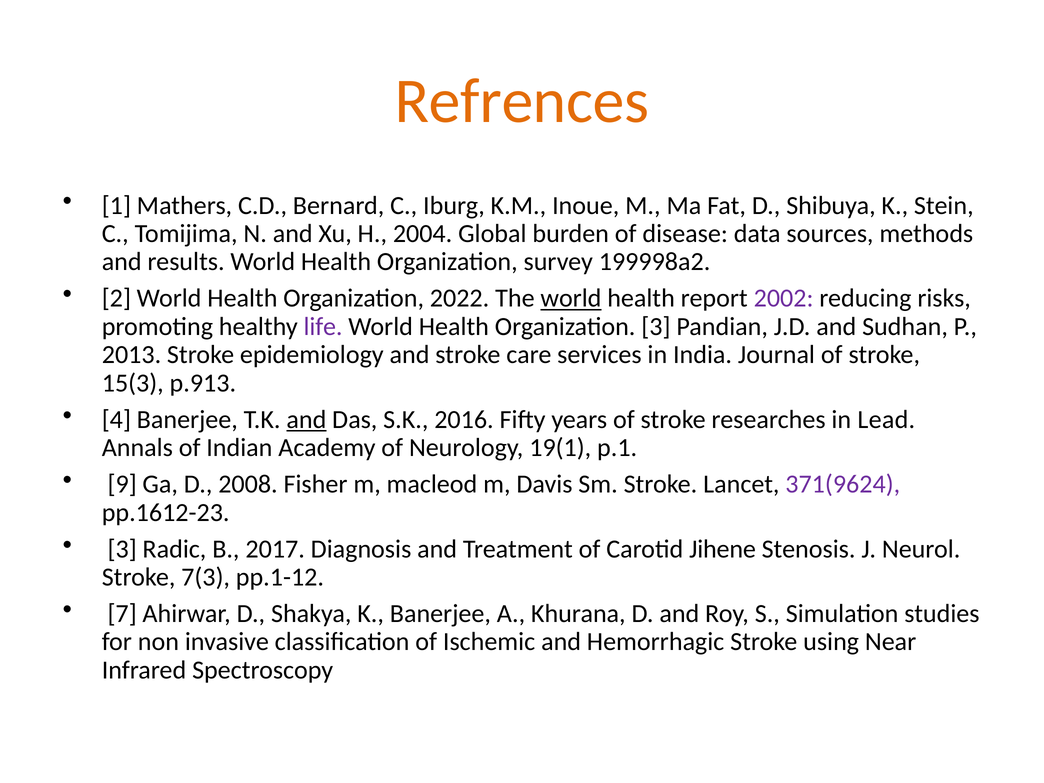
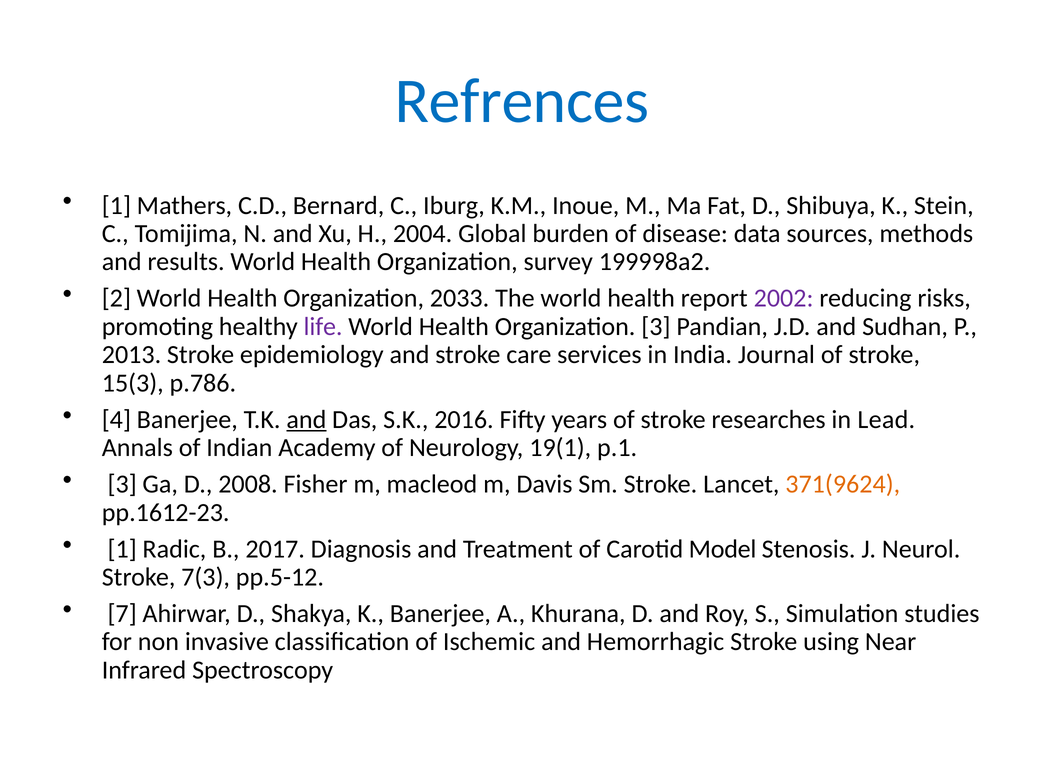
Refrences colour: orange -> blue
2022: 2022 -> 2033
world at (571, 298) underline: present -> none
p.913: p.913 -> p.786
9 at (122, 484): 9 -> 3
371(9624 colour: purple -> orange
3 at (122, 549): 3 -> 1
Jihene: Jihene -> Model
pp.1-12: pp.1-12 -> pp.5-12
